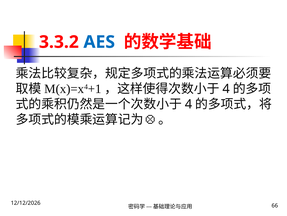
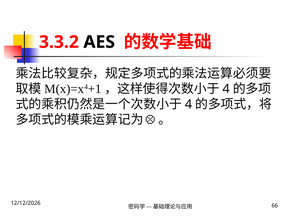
AES colour: blue -> black
